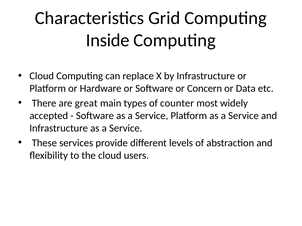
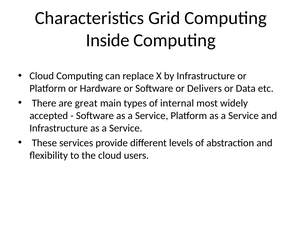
Concern: Concern -> Delivers
counter: counter -> internal
